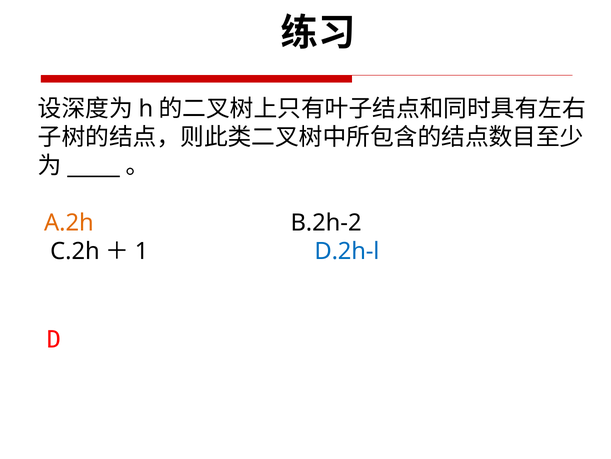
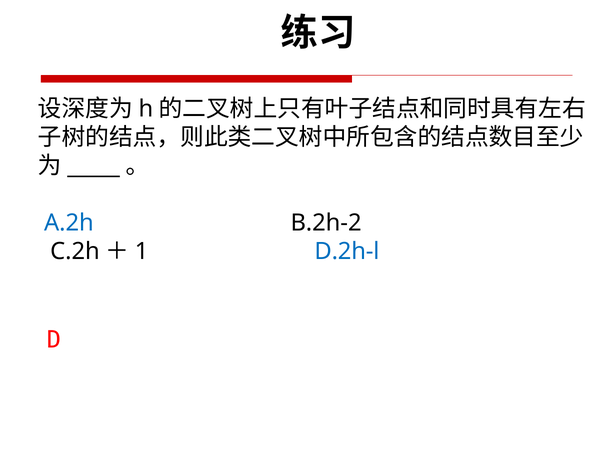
A.2h colour: orange -> blue
